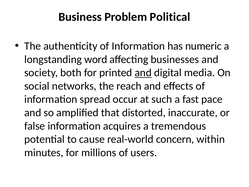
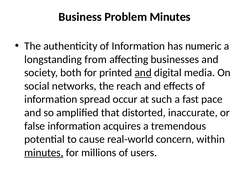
Problem Political: Political -> Minutes
word: word -> from
minutes at (44, 152) underline: none -> present
